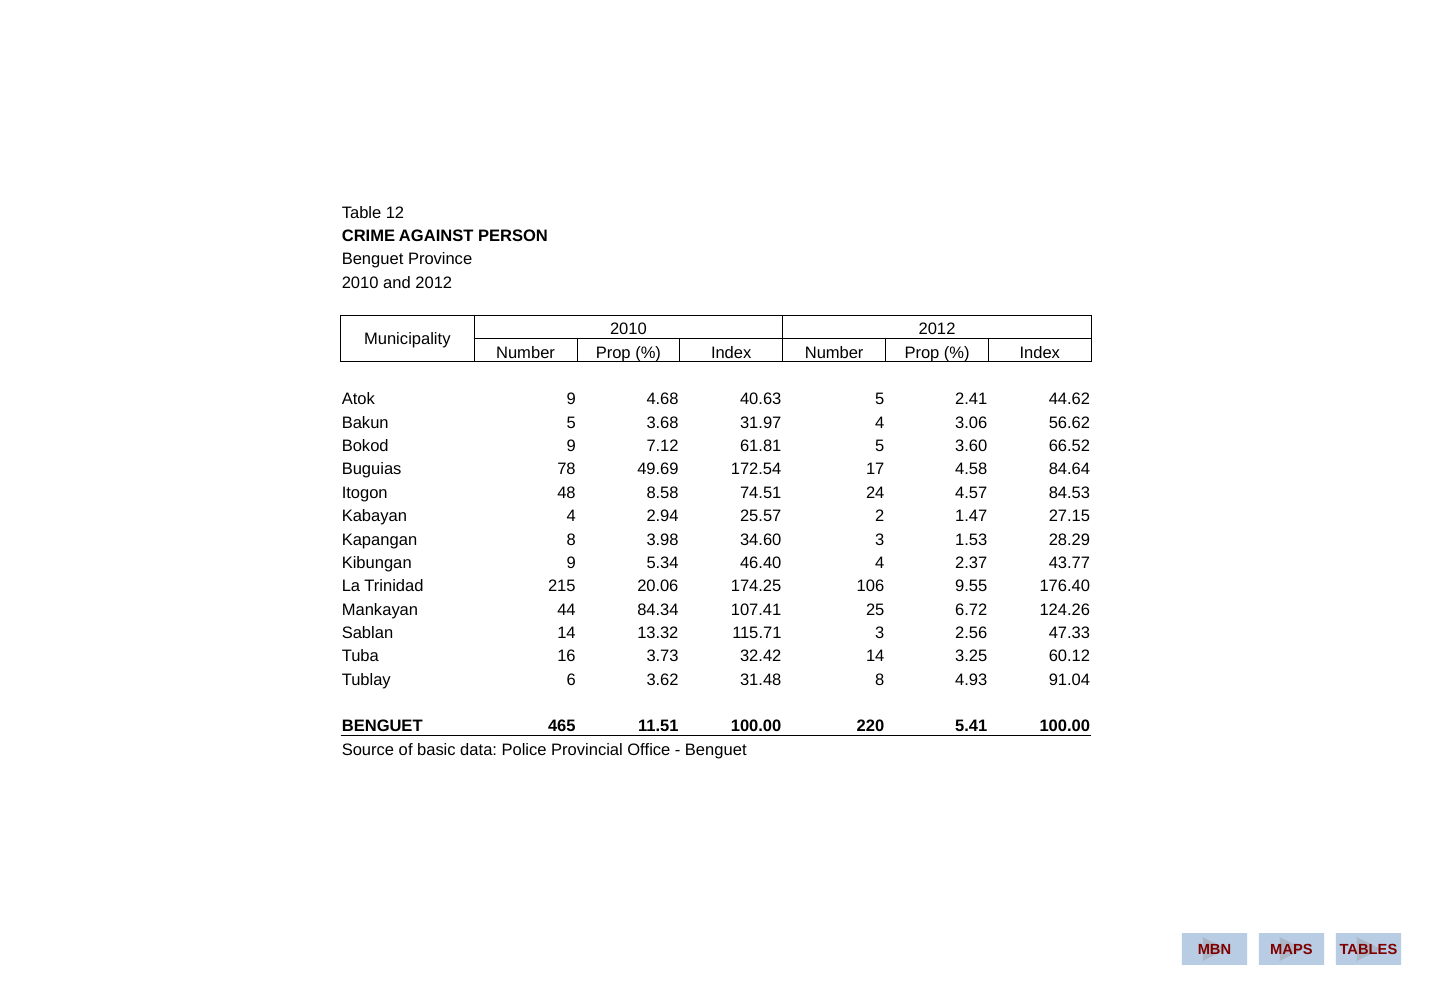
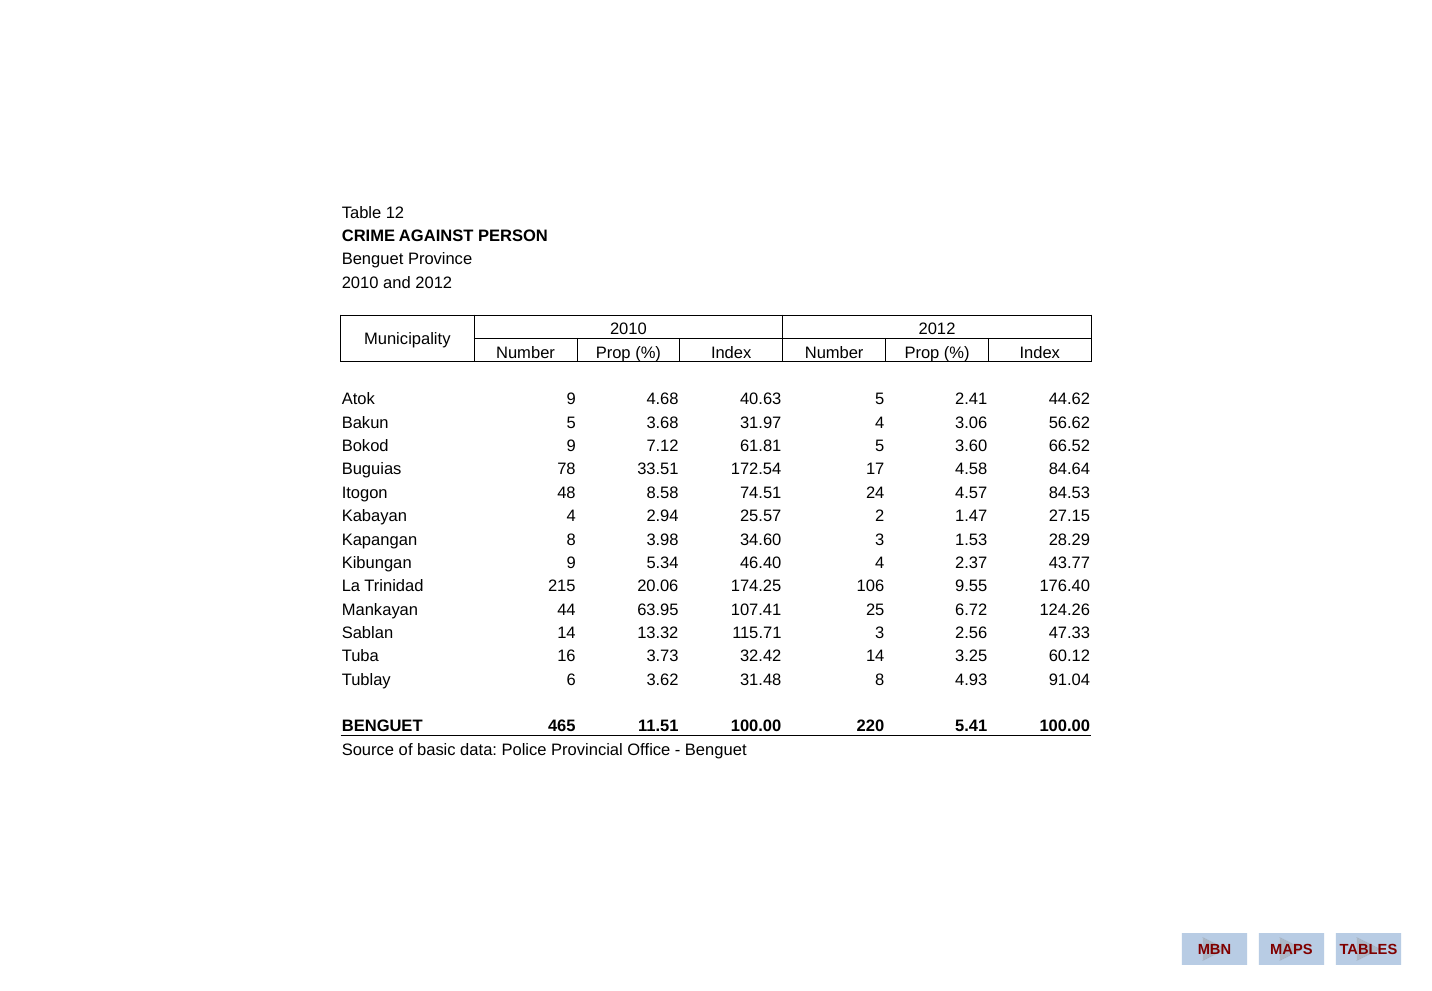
49.69: 49.69 -> 33.51
84.34: 84.34 -> 63.95
